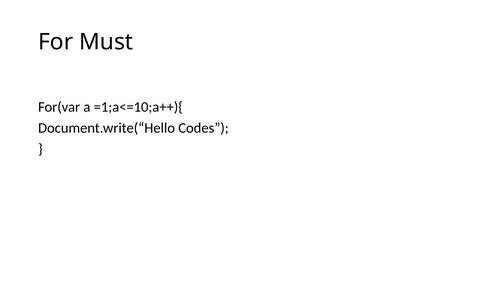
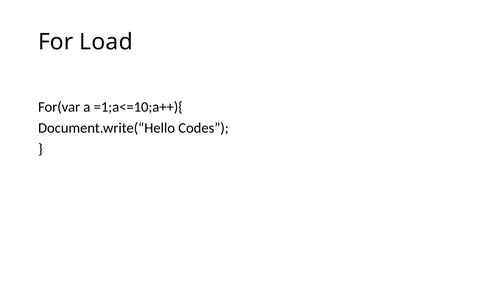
Must: Must -> Load
